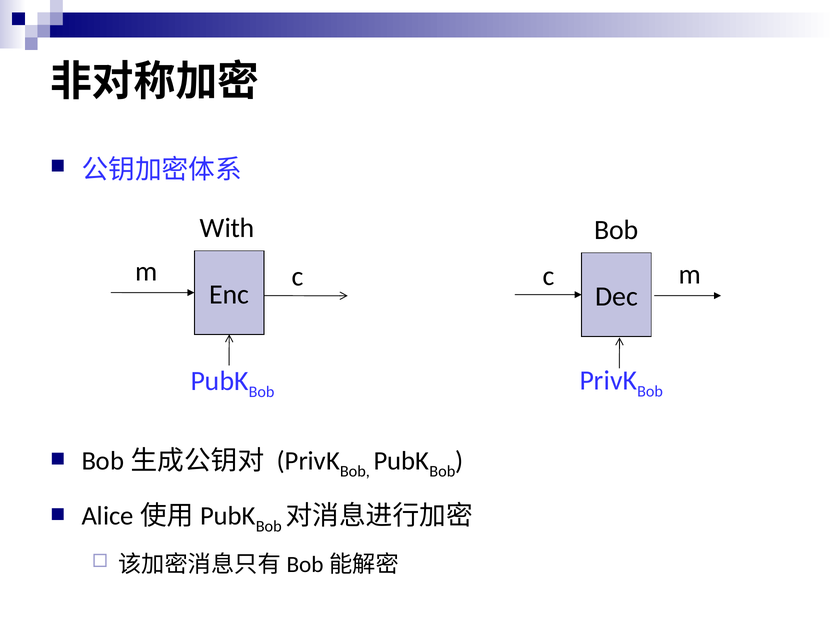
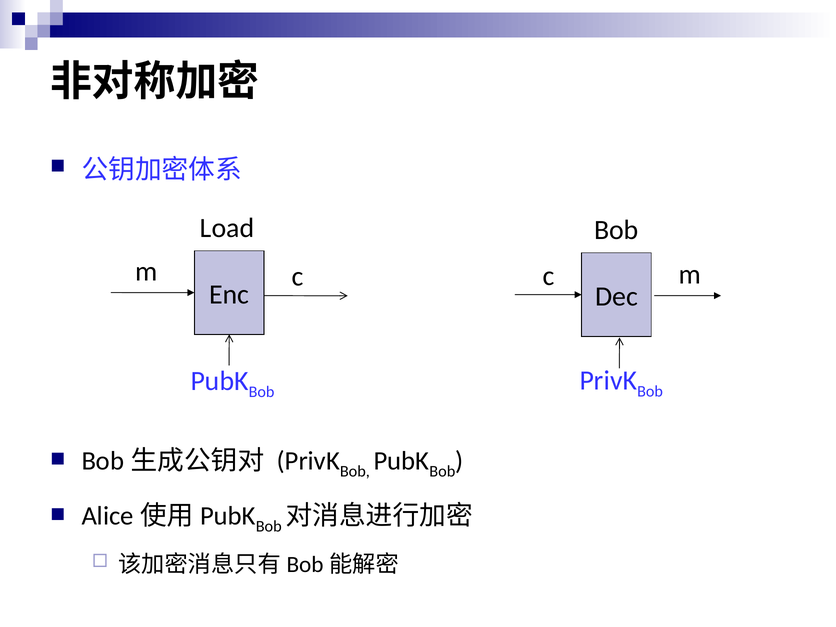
With: With -> Load
